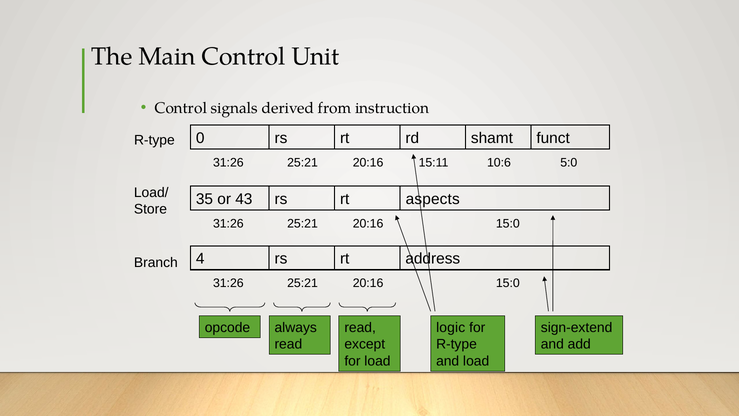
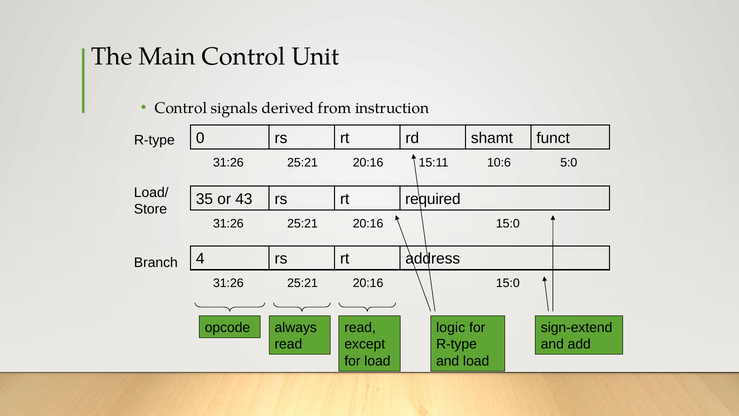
aspects: aspects -> required
